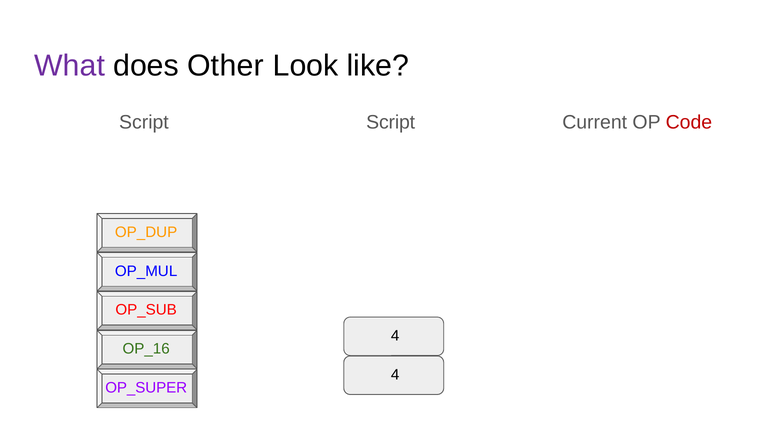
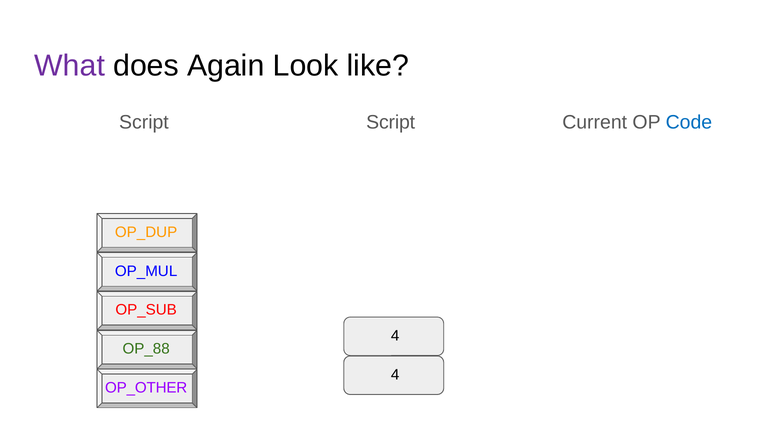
Other: Other -> Again
Code colour: red -> blue
OP_16: OP_16 -> OP_88
OP_SUPER: OP_SUPER -> OP_OTHER
